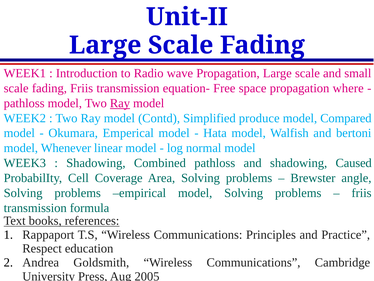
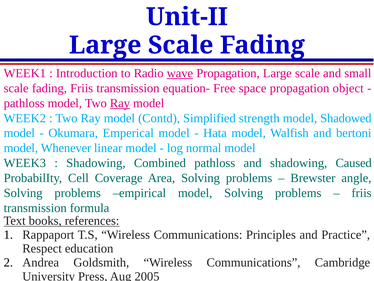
wave underline: none -> present
where: where -> object
produce: produce -> strength
Compared: Compared -> Shadowed
